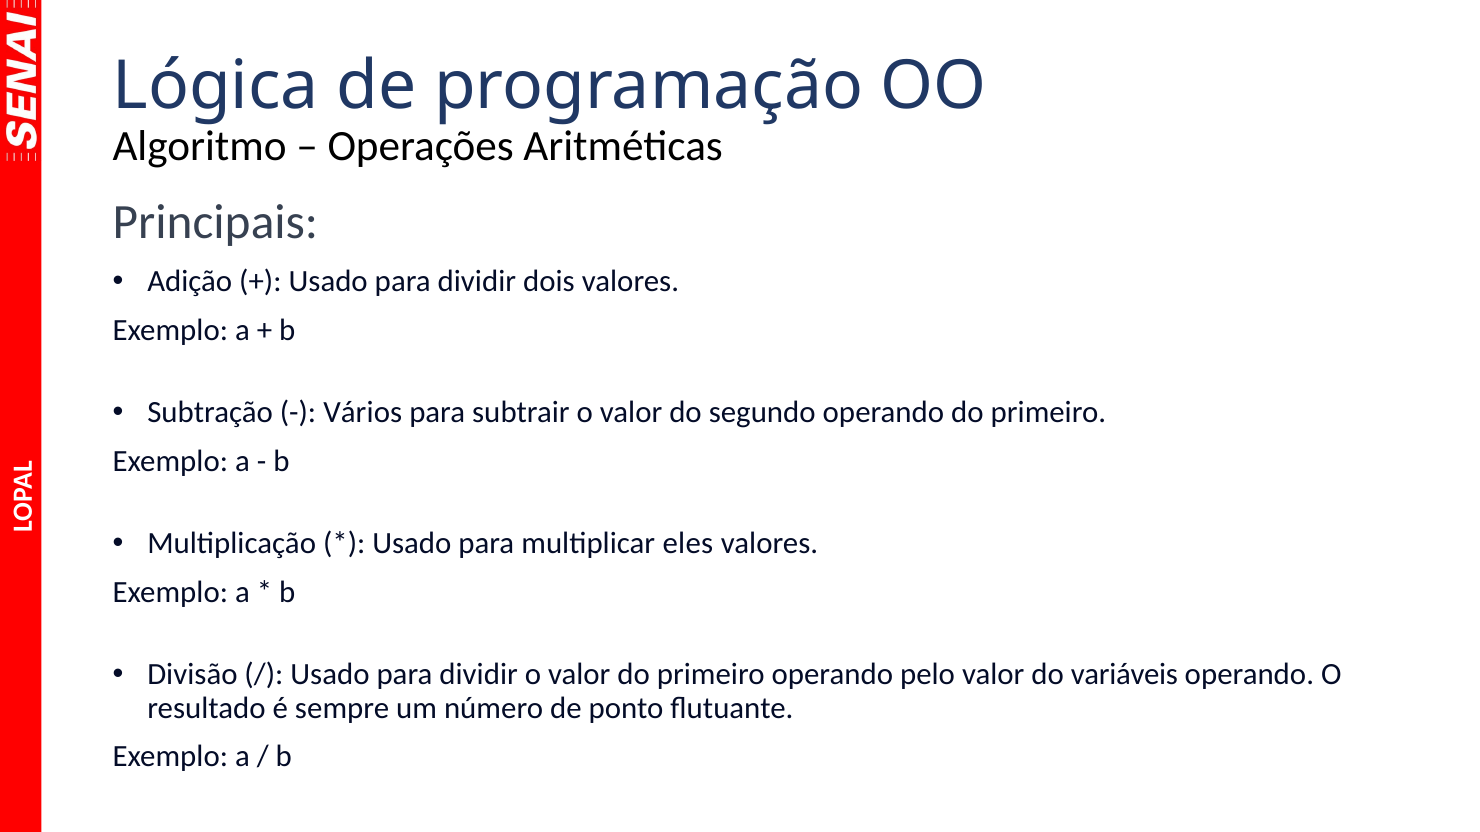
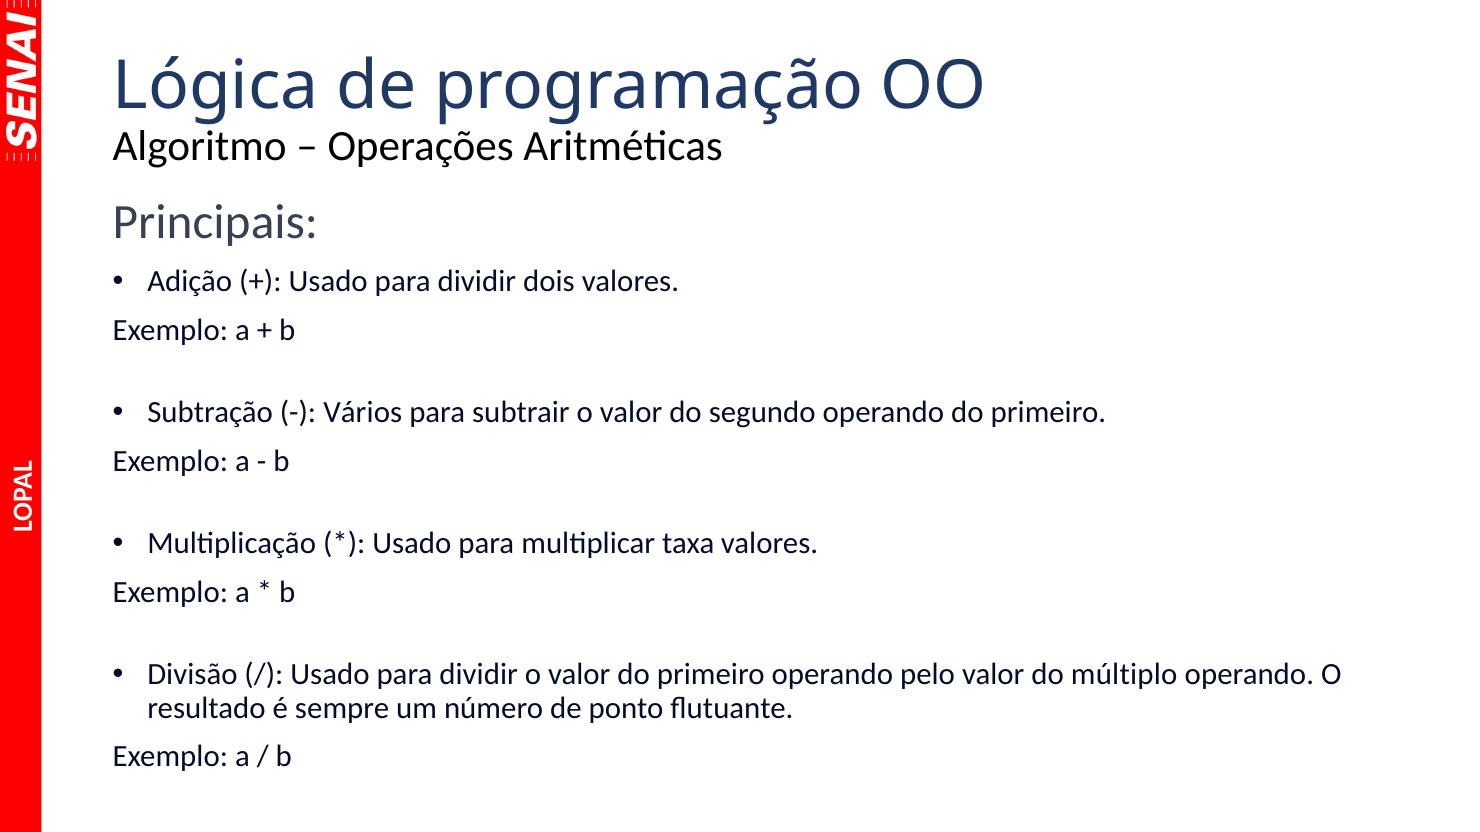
eles: eles -> taxa
variáveis: variáveis -> múltiplo
